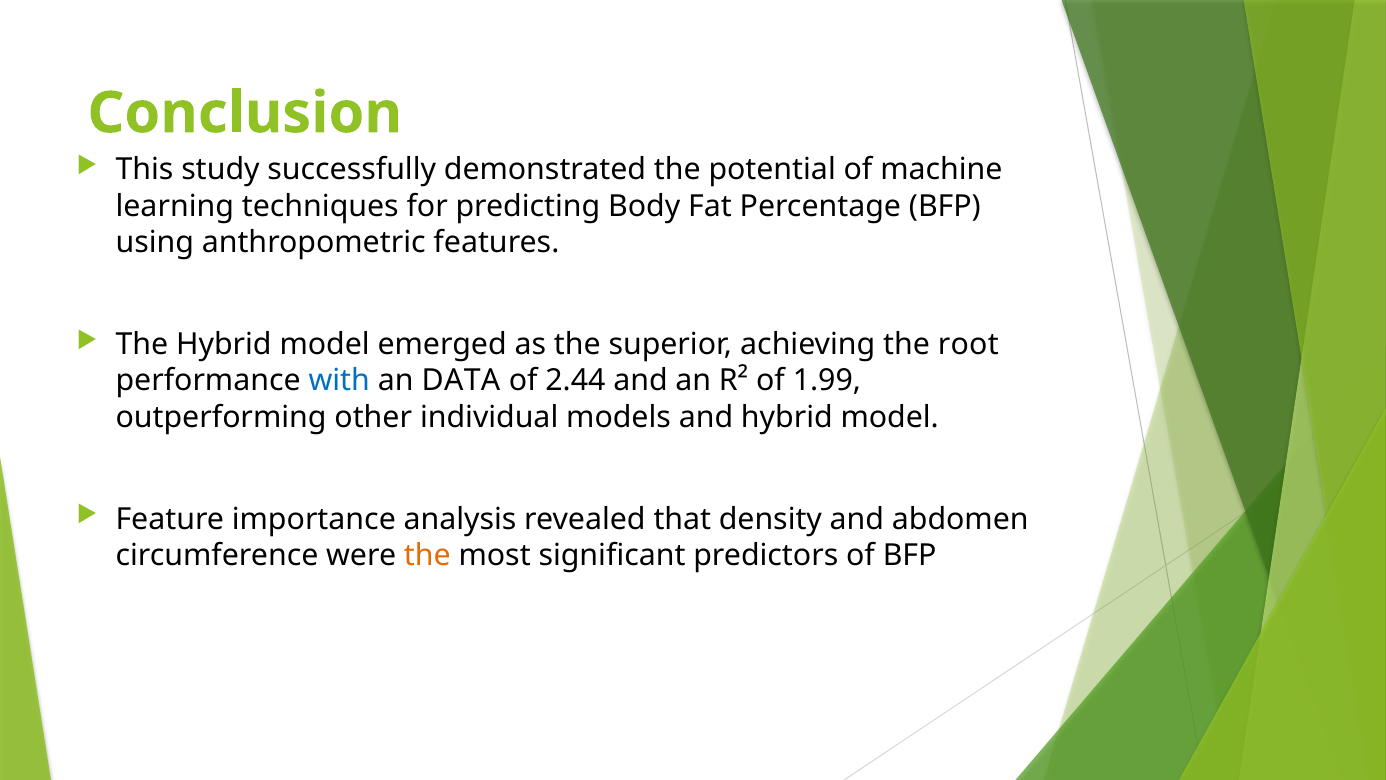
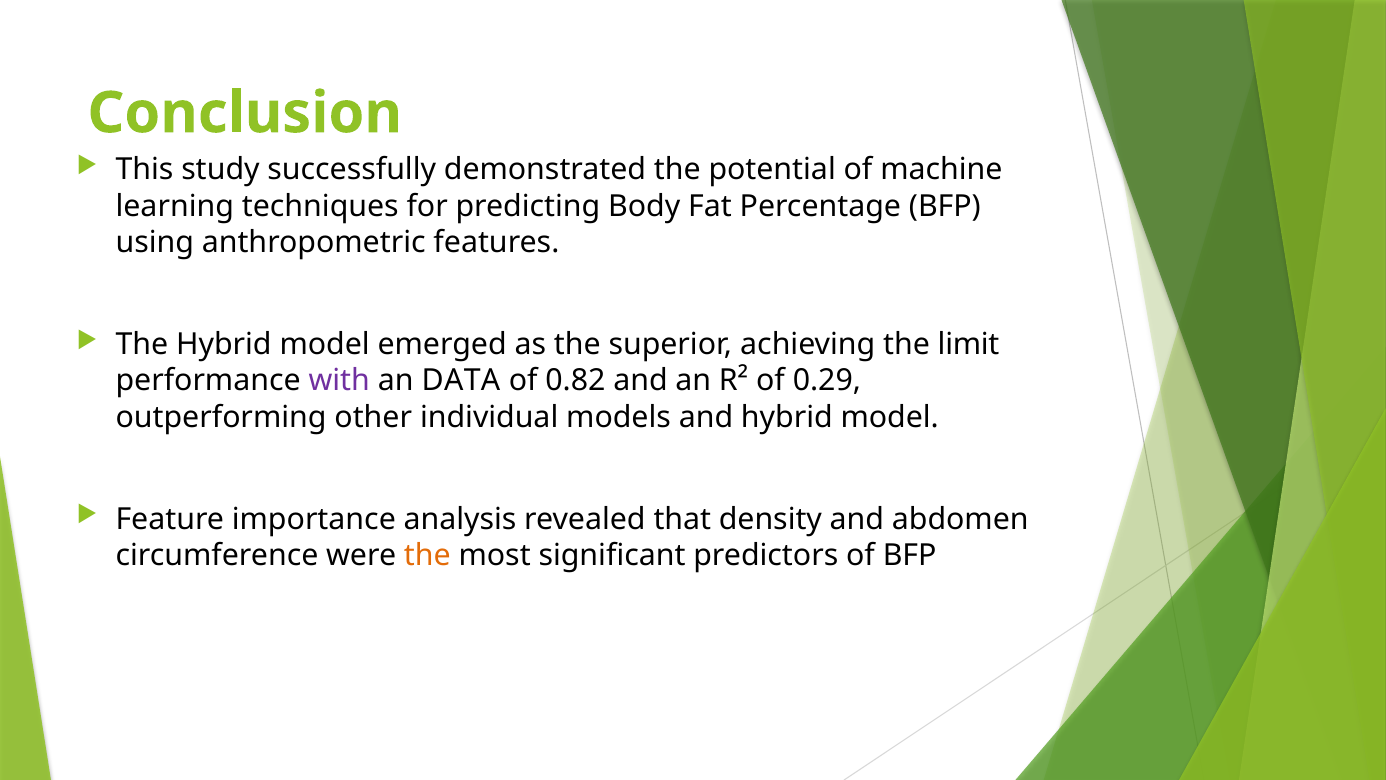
root: root -> limit
with colour: blue -> purple
2.44: 2.44 -> 0.82
1.99: 1.99 -> 0.29
